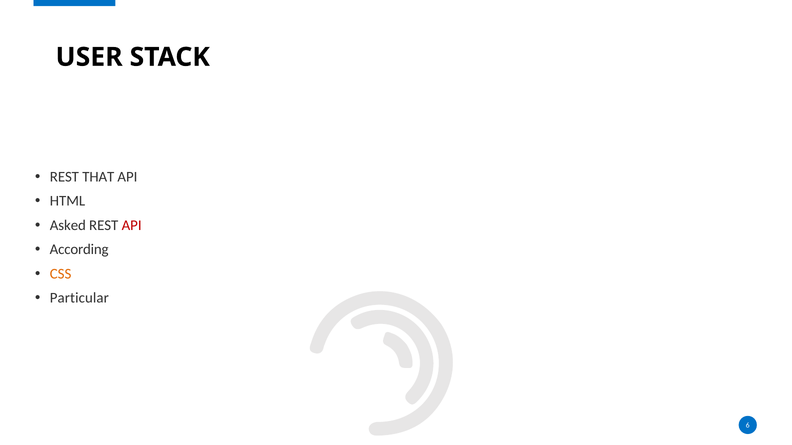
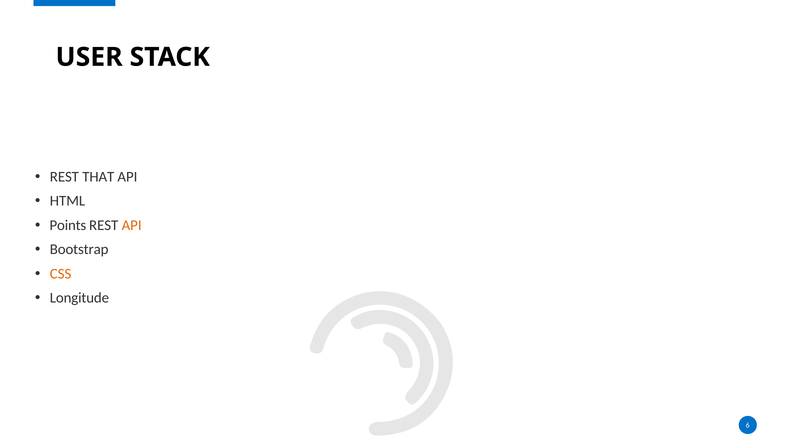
Asked: Asked -> Points
API at (132, 225) colour: red -> orange
According: According -> Bootstrap
Particular: Particular -> Longitude
